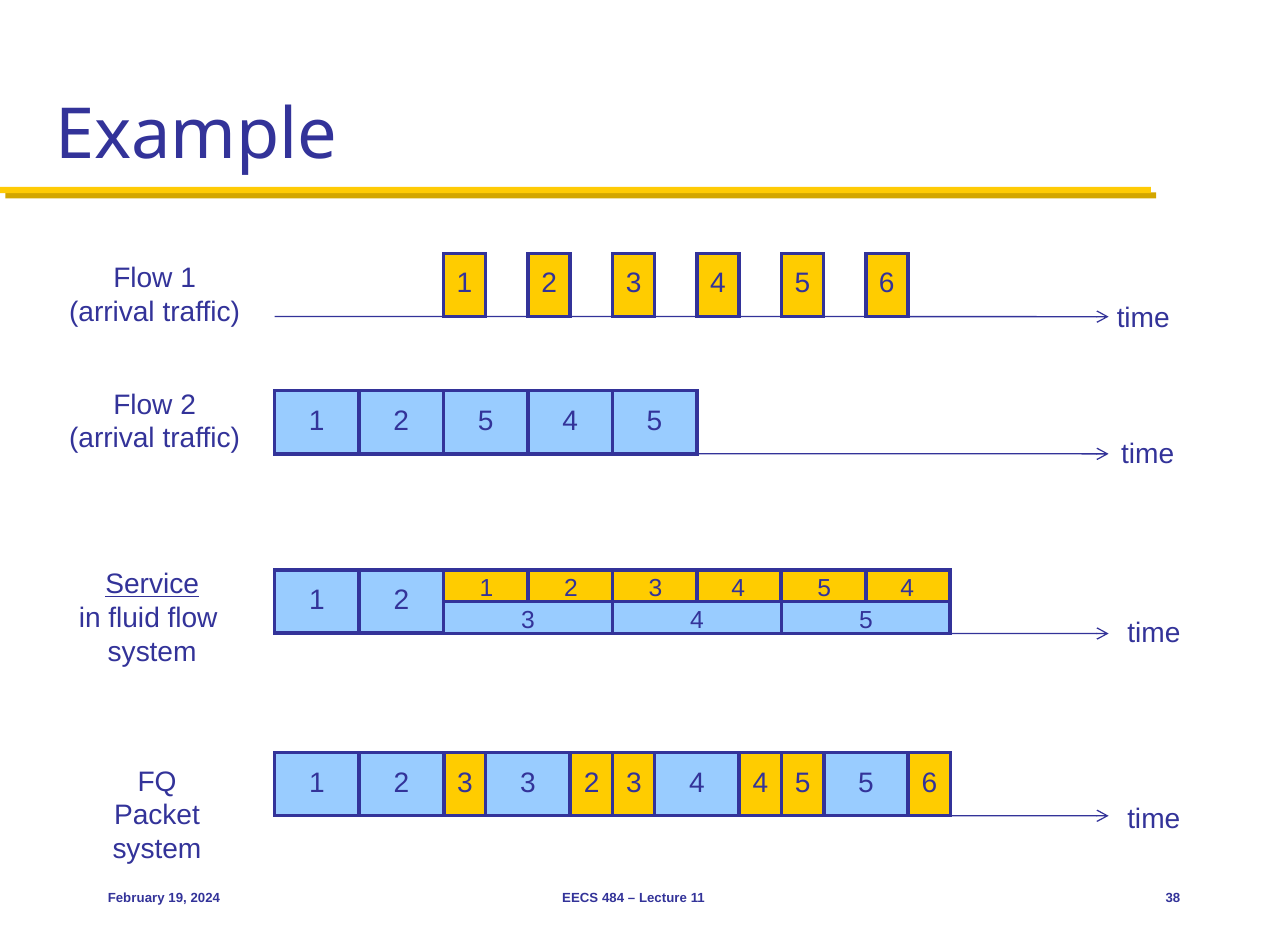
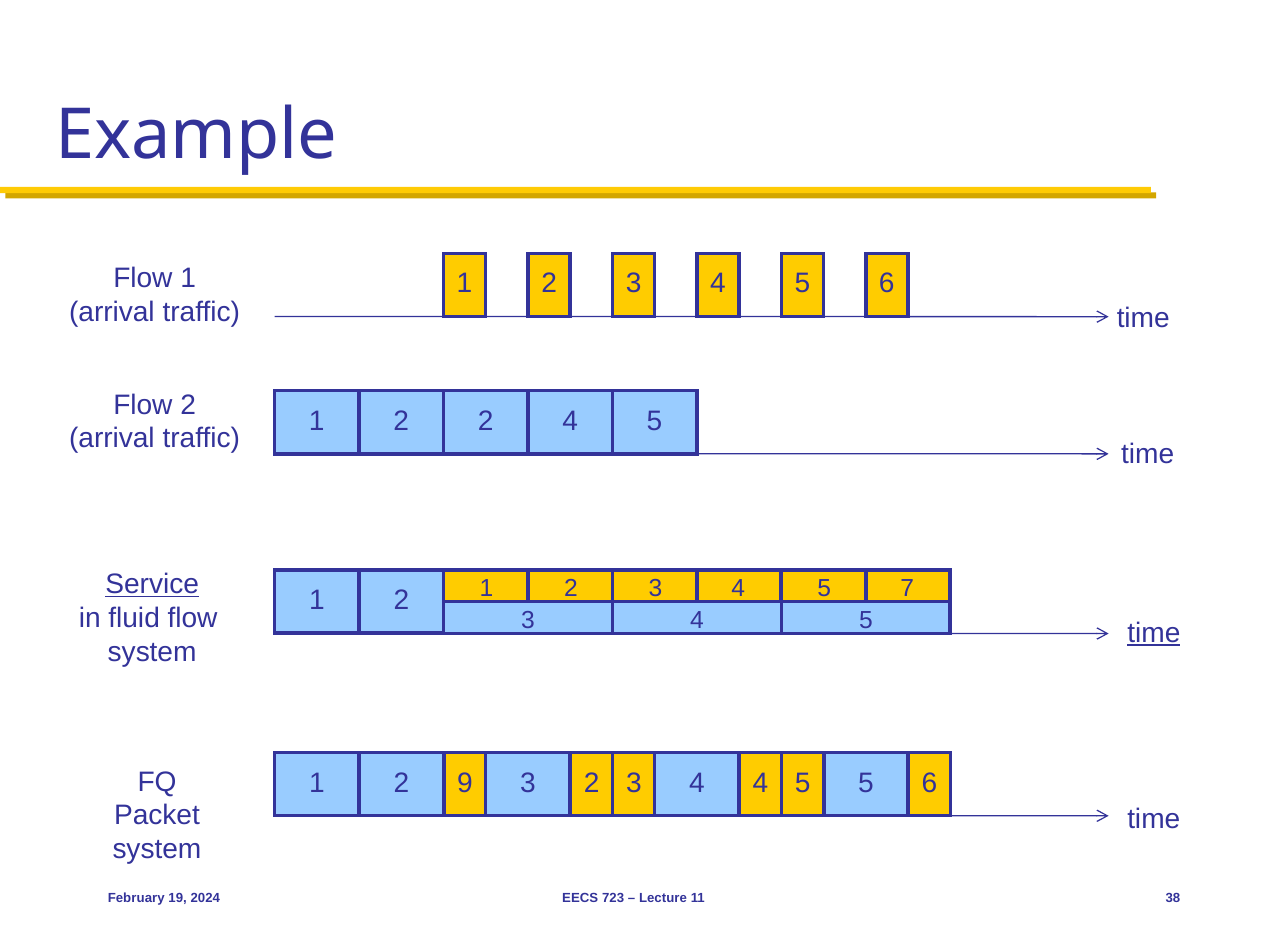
2 5: 5 -> 2
4 at (907, 589): 4 -> 7
time at (1154, 633) underline: none -> present
3 at (465, 783): 3 -> 9
484: 484 -> 723
